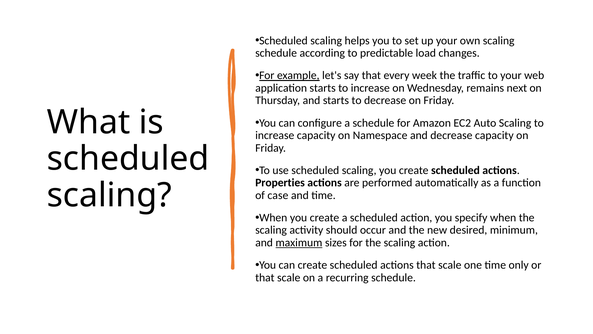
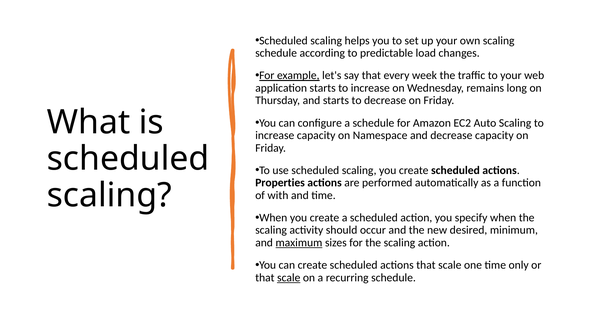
next: next -> long
case: case -> with
scale at (289, 277) underline: none -> present
